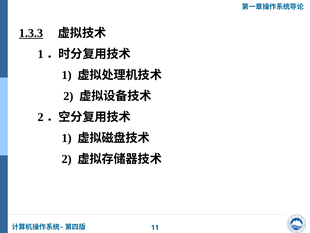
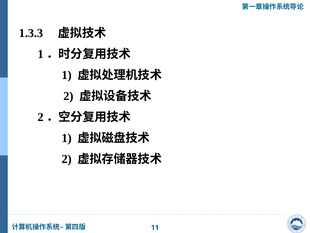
1.3.3 underline: present -> none
